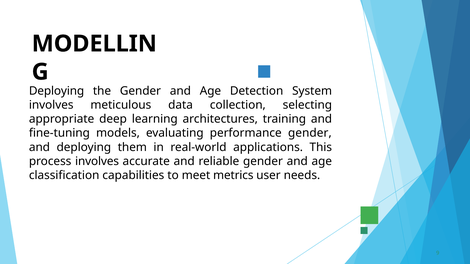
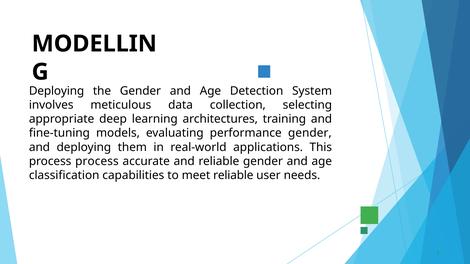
process involves: involves -> process
meet metrics: metrics -> reliable
